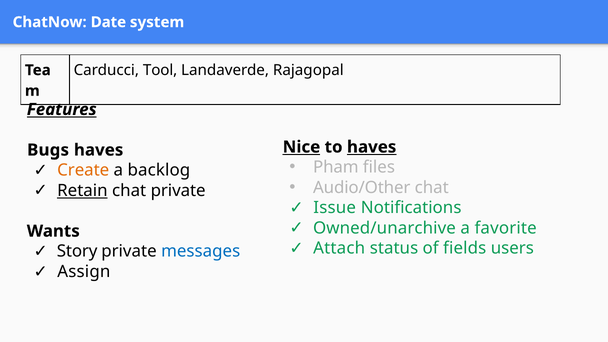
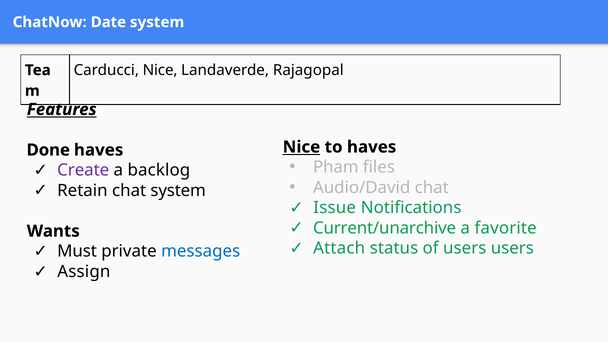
Carducci Tool: Tool -> Nice
haves at (372, 147) underline: present -> none
Bugs: Bugs -> Done
Create colour: orange -> purple
Audio/Other: Audio/Other -> Audio/David
Retain underline: present -> none
chat private: private -> system
Owned/unarchive: Owned/unarchive -> Current/unarchive
of fields: fields -> users
Story: Story -> Must
